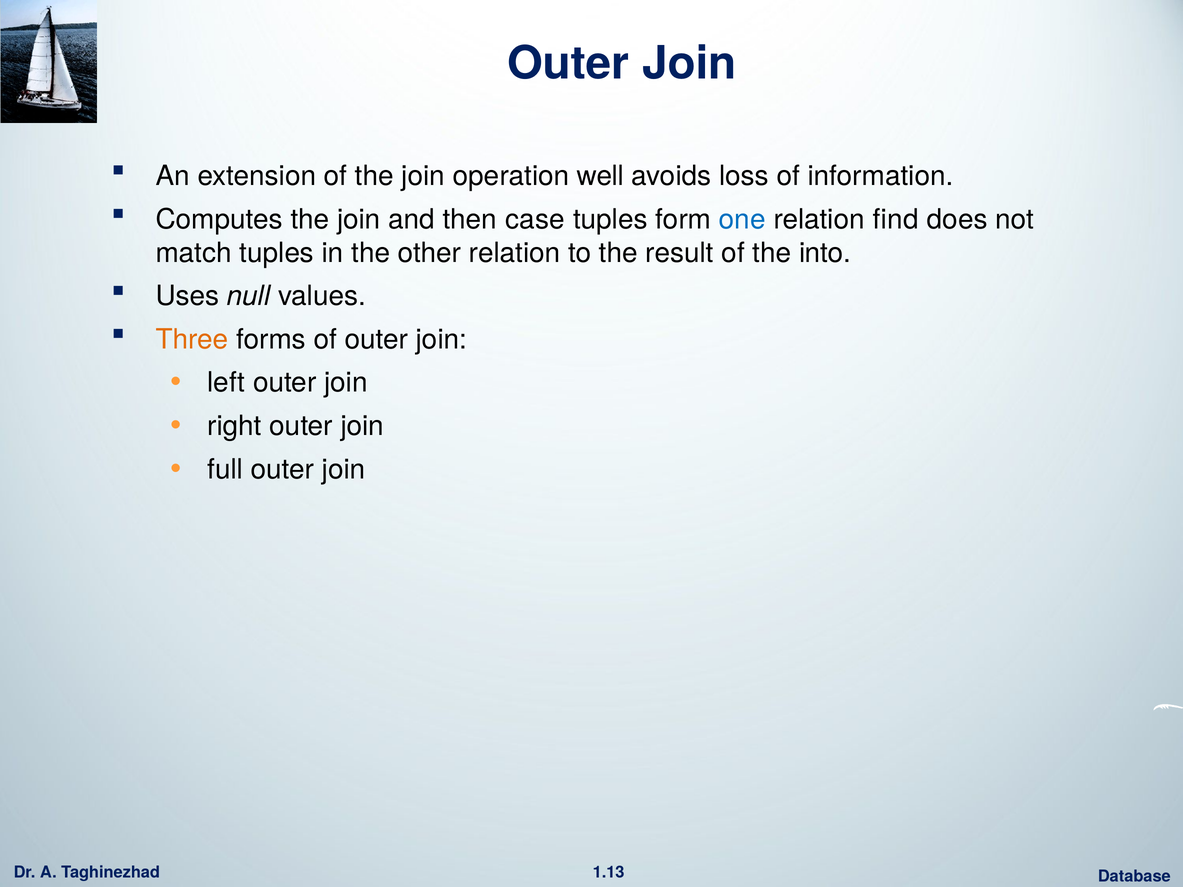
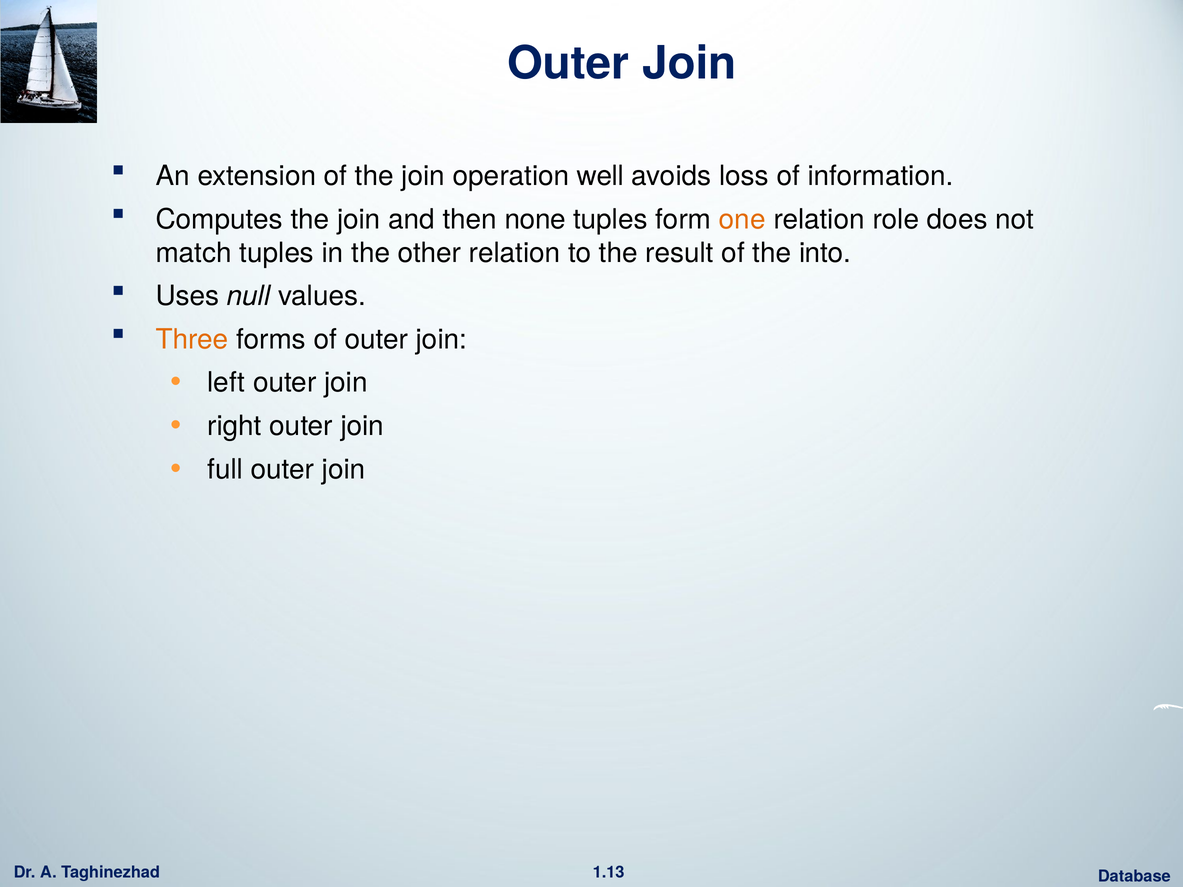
case: case -> none
one colour: blue -> orange
find: find -> role
